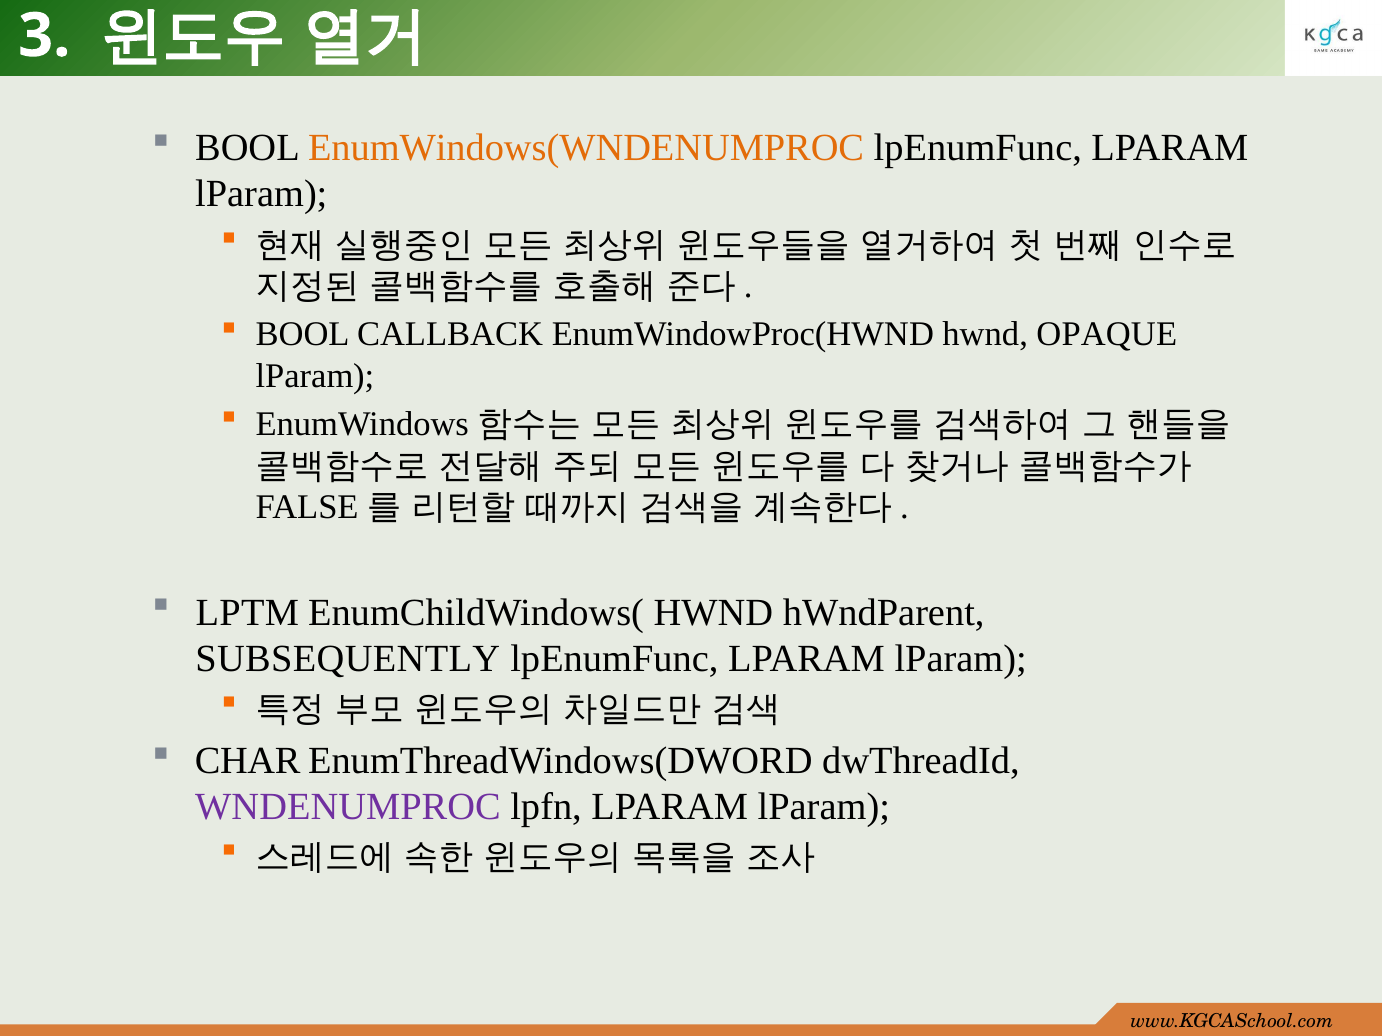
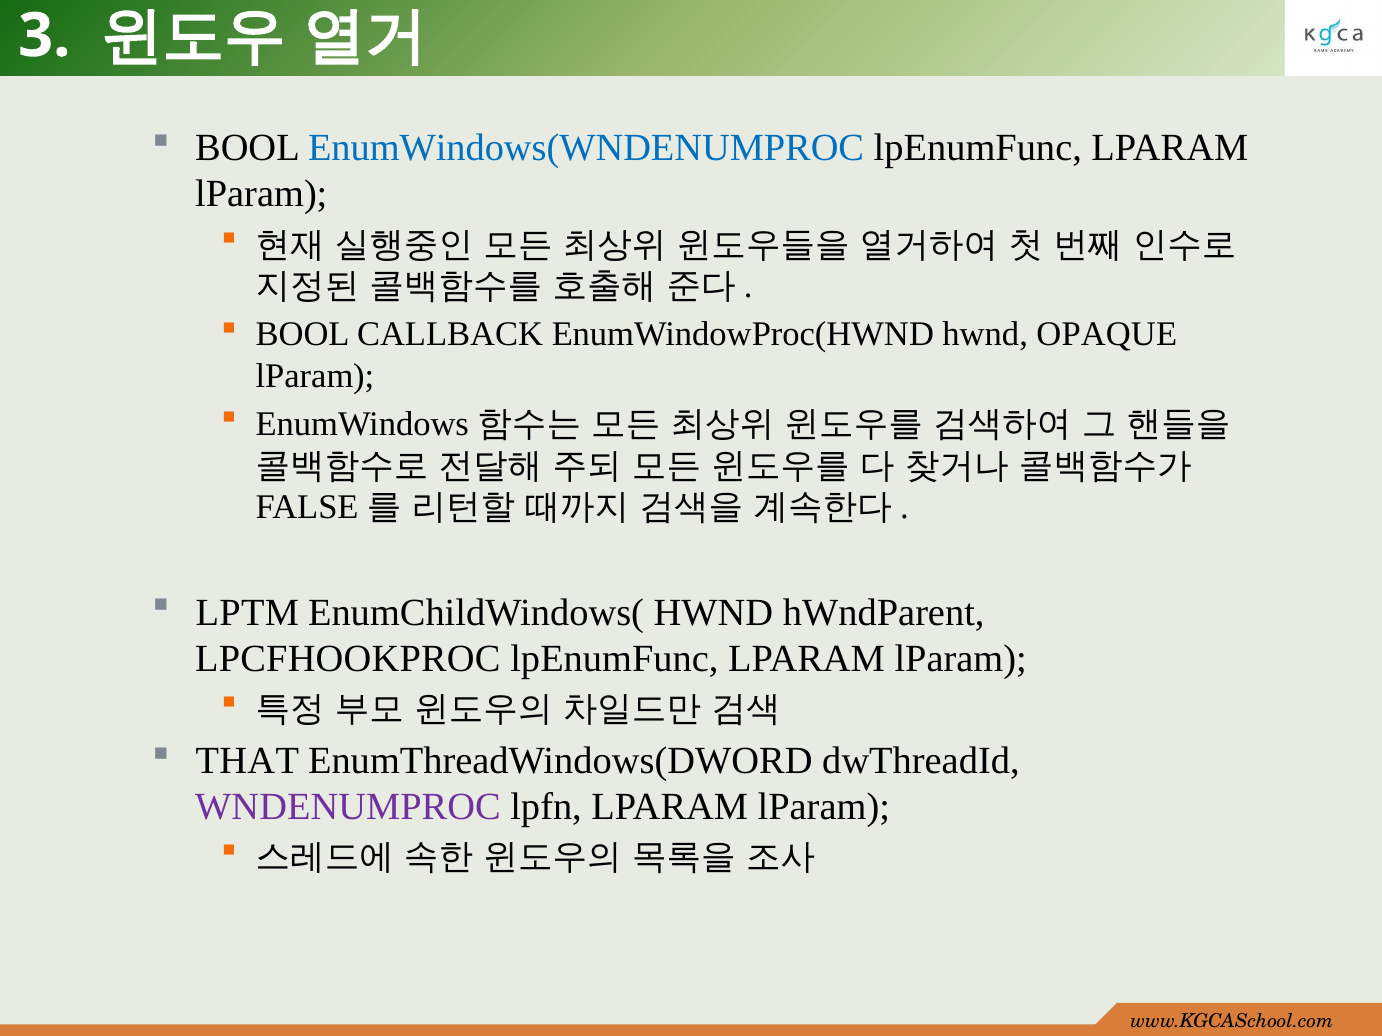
EnumWindows(WNDENUMPROC colour: orange -> blue
SUBSEQUENTLY: SUBSEQUENTLY -> LPCFHOOKPROC
CHAR: CHAR -> THAT
